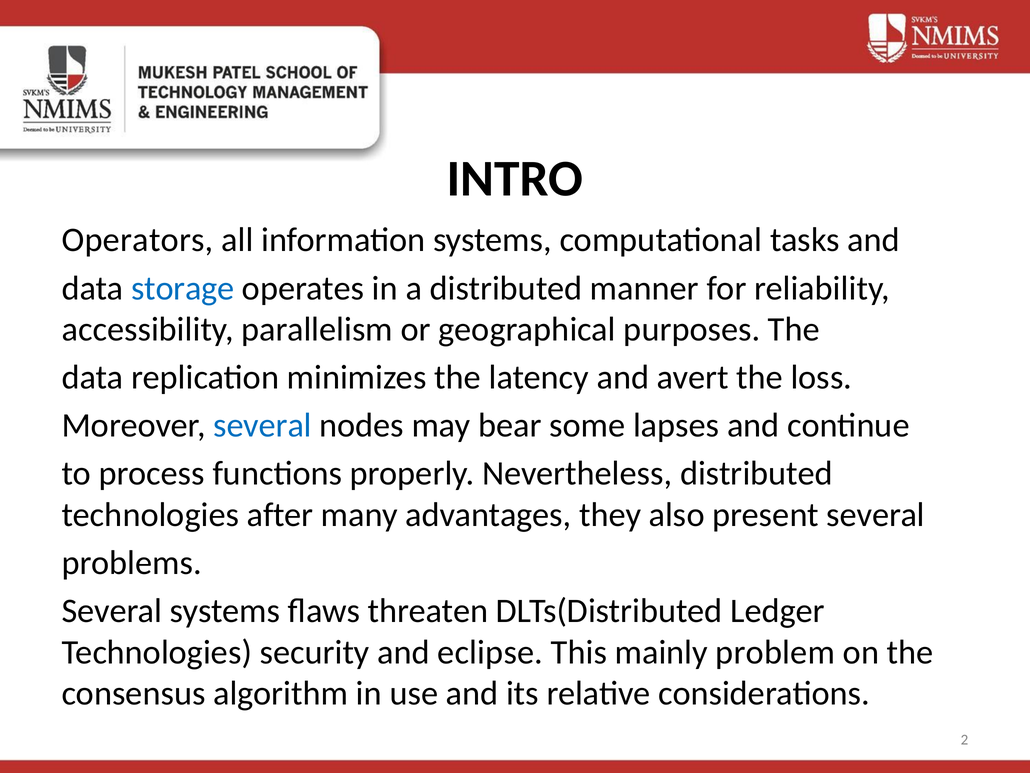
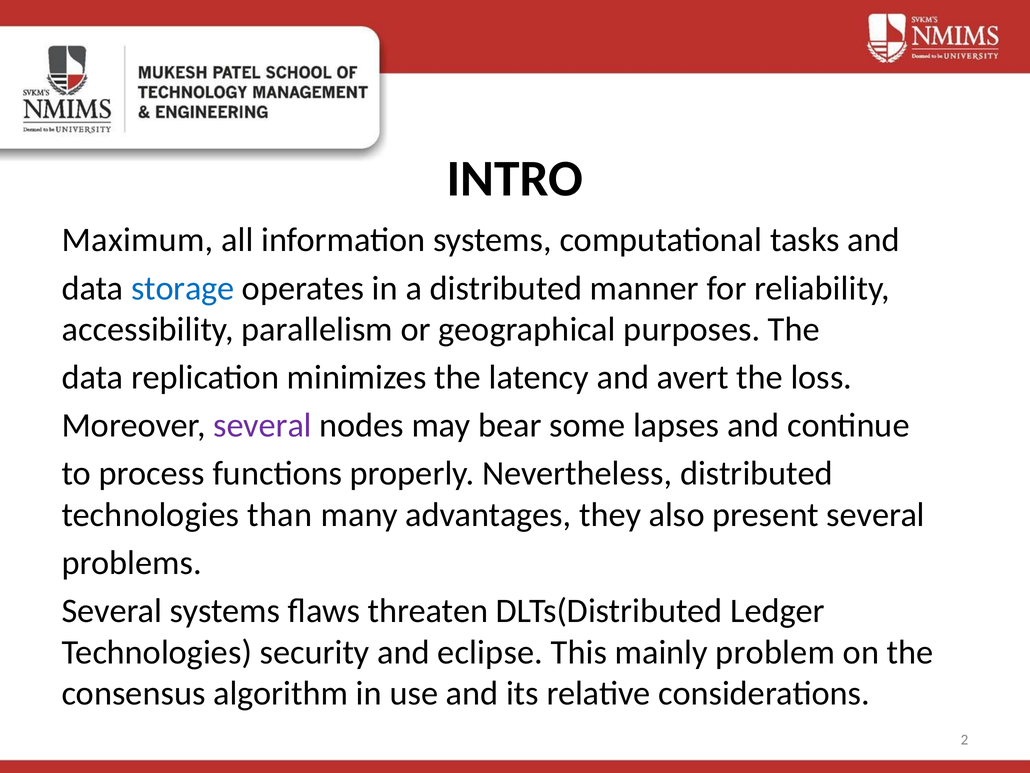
Operators: Operators -> Maximum
several at (262, 425) colour: blue -> purple
after: after -> than
